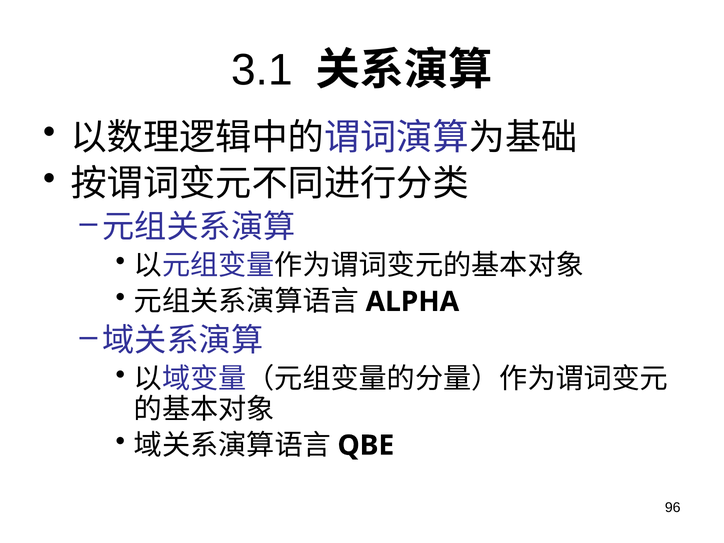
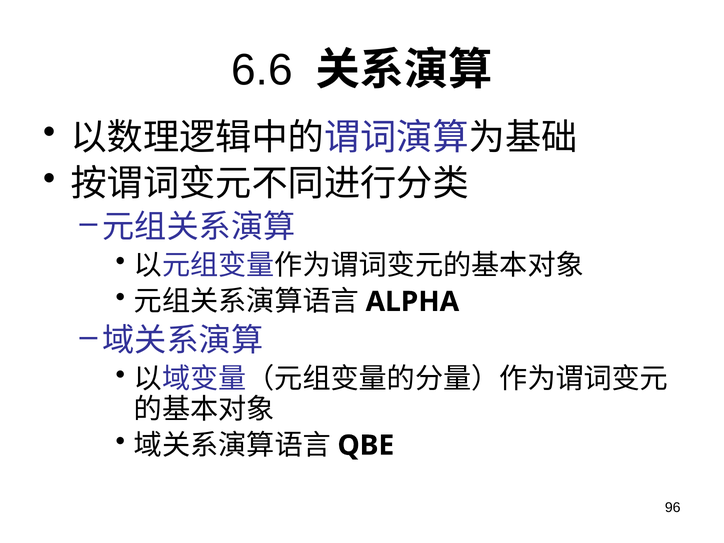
3.1: 3.1 -> 6.6
